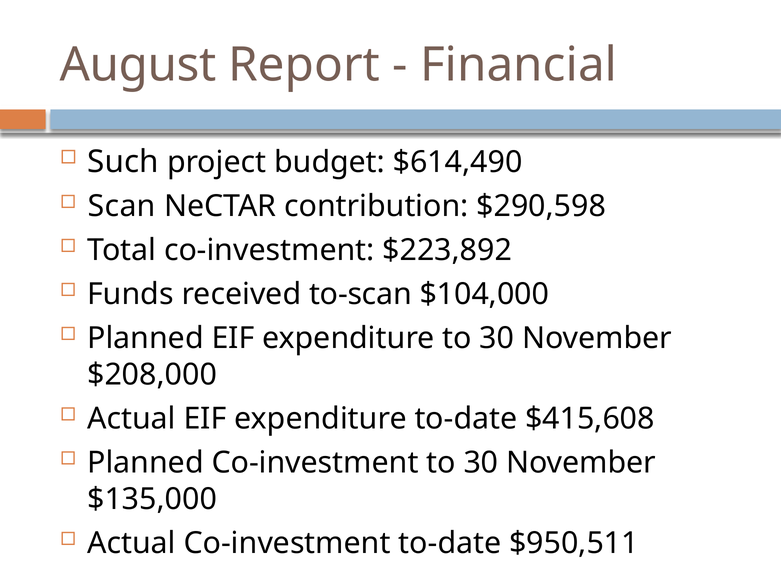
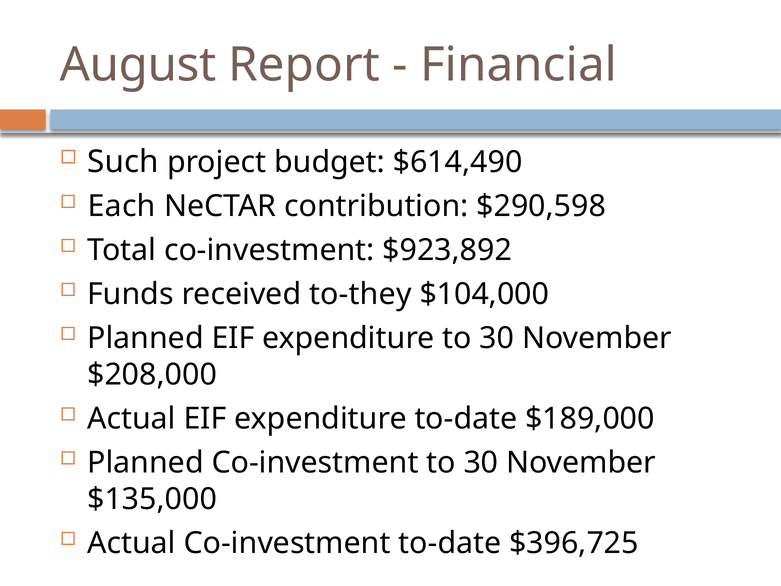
Scan: Scan -> Each
$223,892: $223,892 -> $923,892
to-scan: to-scan -> to-they
$415,608: $415,608 -> $189,000
$950,511: $950,511 -> $396,725
